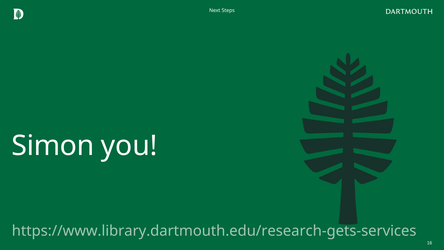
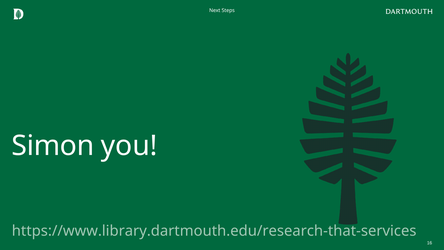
https://www.library.dartmouth.edu/research-gets-services: https://www.library.dartmouth.edu/research-gets-services -> https://www.library.dartmouth.edu/research-that-services
